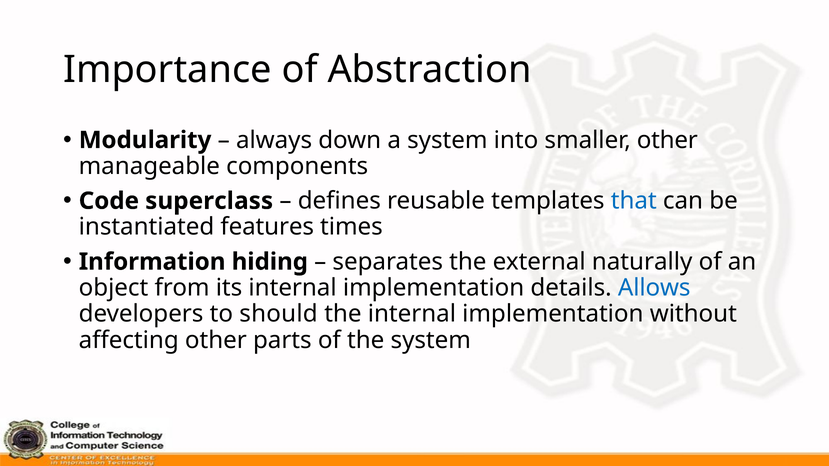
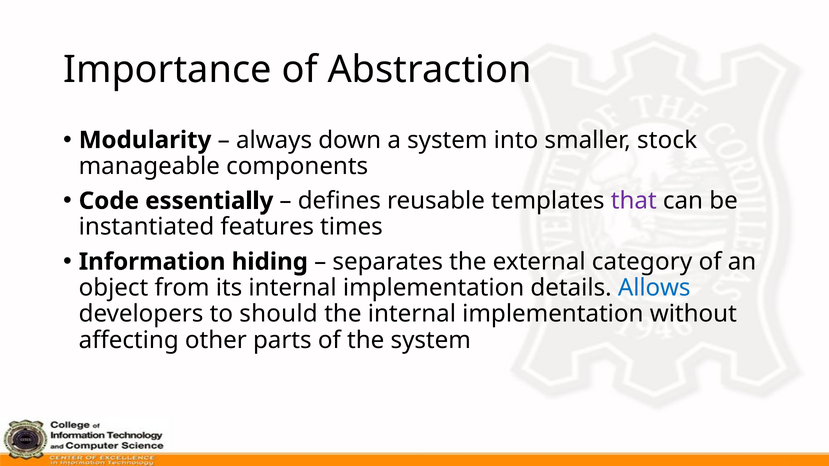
smaller other: other -> stock
superclass: superclass -> essentially
that colour: blue -> purple
naturally: naturally -> category
